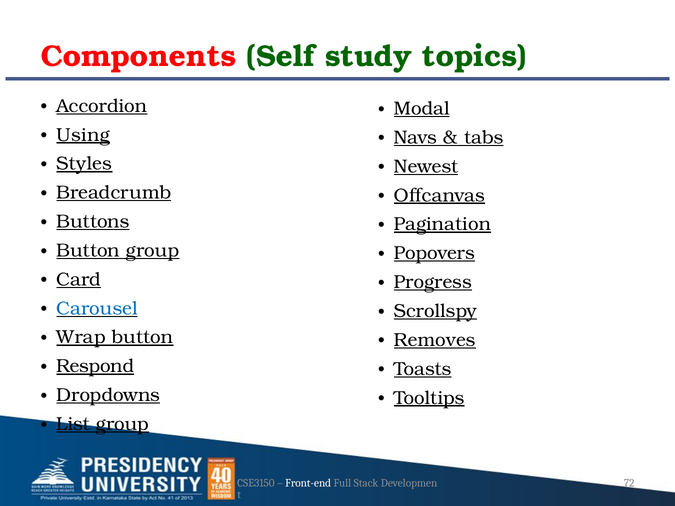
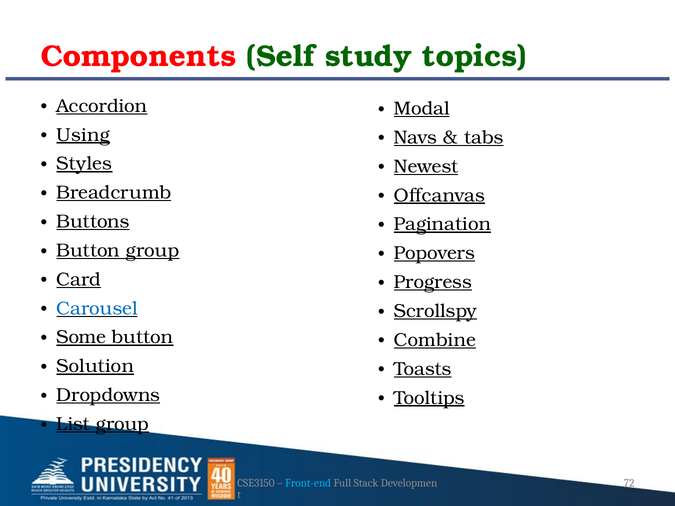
Wrap: Wrap -> Some
Removes: Removes -> Combine
Respond: Respond -> Solution
Front-end colour: white -> light blue
